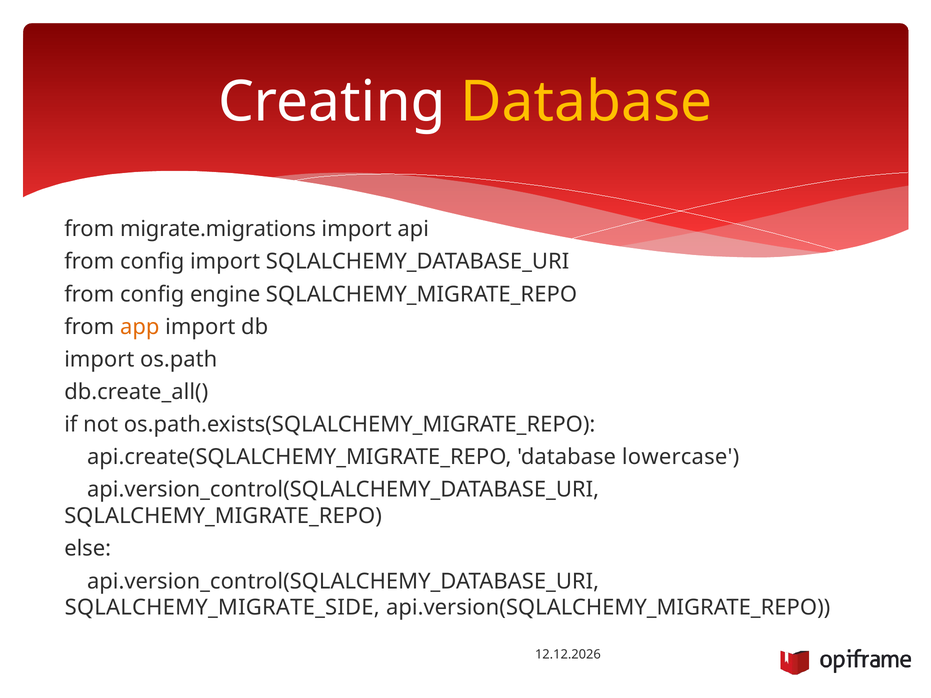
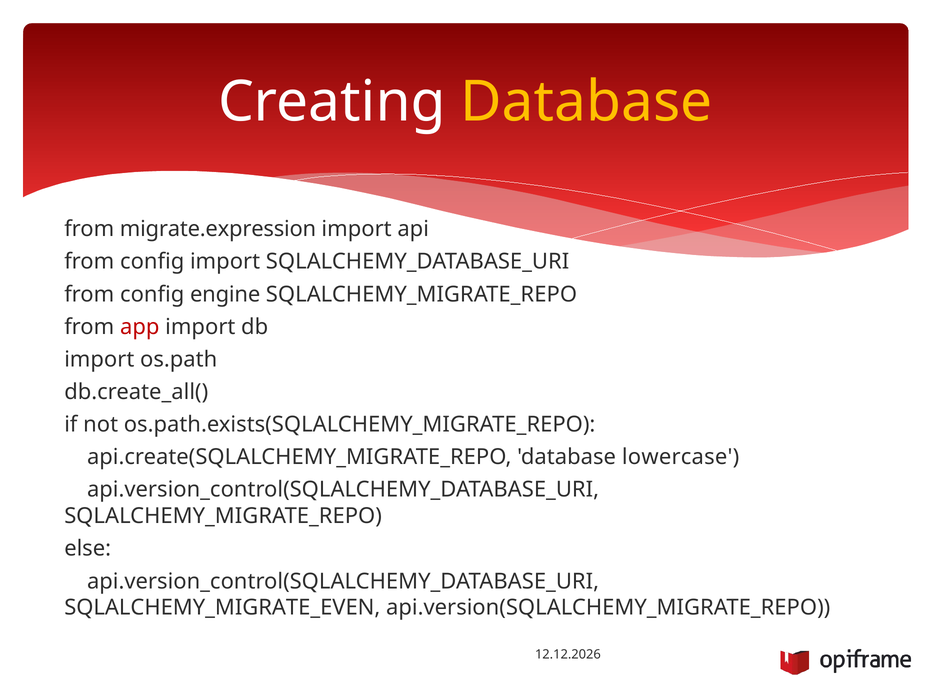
migrate.migrations: migrate.migrations -> migrate.expression
app colour: orange -> red
SQLALCHEMY_MIGRATE_SIDE: SQLALCHEMY_MIGRATE_SIDE -> SQLALCHEMY_MIGRATE_EVEN
